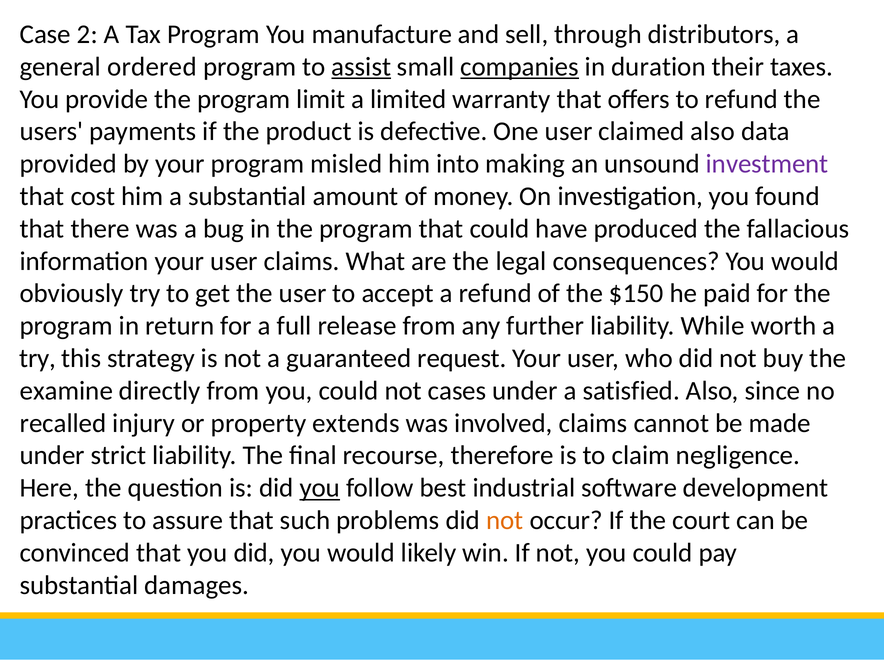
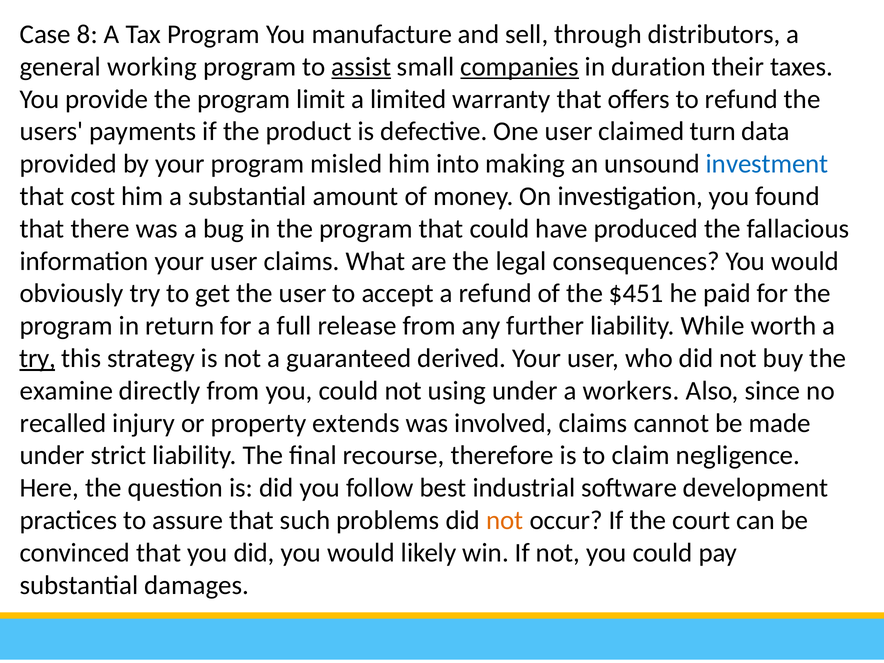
2: 2 -> 8
ordered: ordered -> working
claimed also: also -> turn
investment colour: purple -> blue
$150: $150 -> $451
try at (38, 358) underline: none -> present
request: request -> derived
cases: cases -> using
satisfied: satisfied -> workers
you at (320, 488) underline: present -> none
